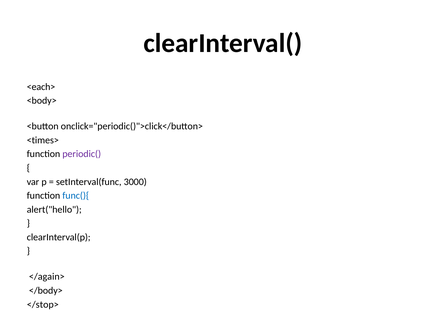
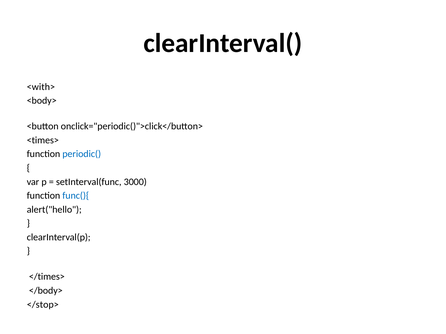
<each>: <each> -> <with>
periodic( colour: purple -> blue
</again>: </again> -> </times>
